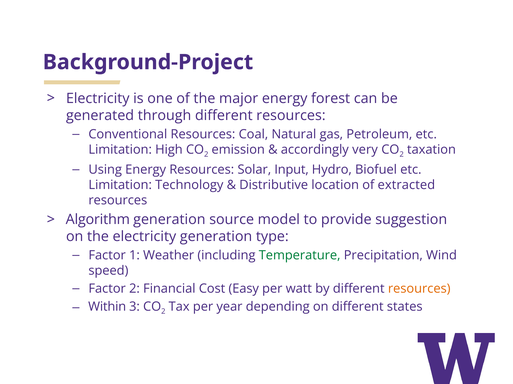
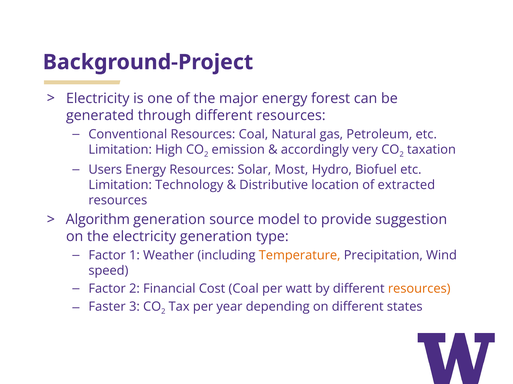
Using: Using -> Users
Input: Input -> Most
Temperature colour: green -> orange
Cost Easy: Easy -> Coal
Within: Within -> Faster
